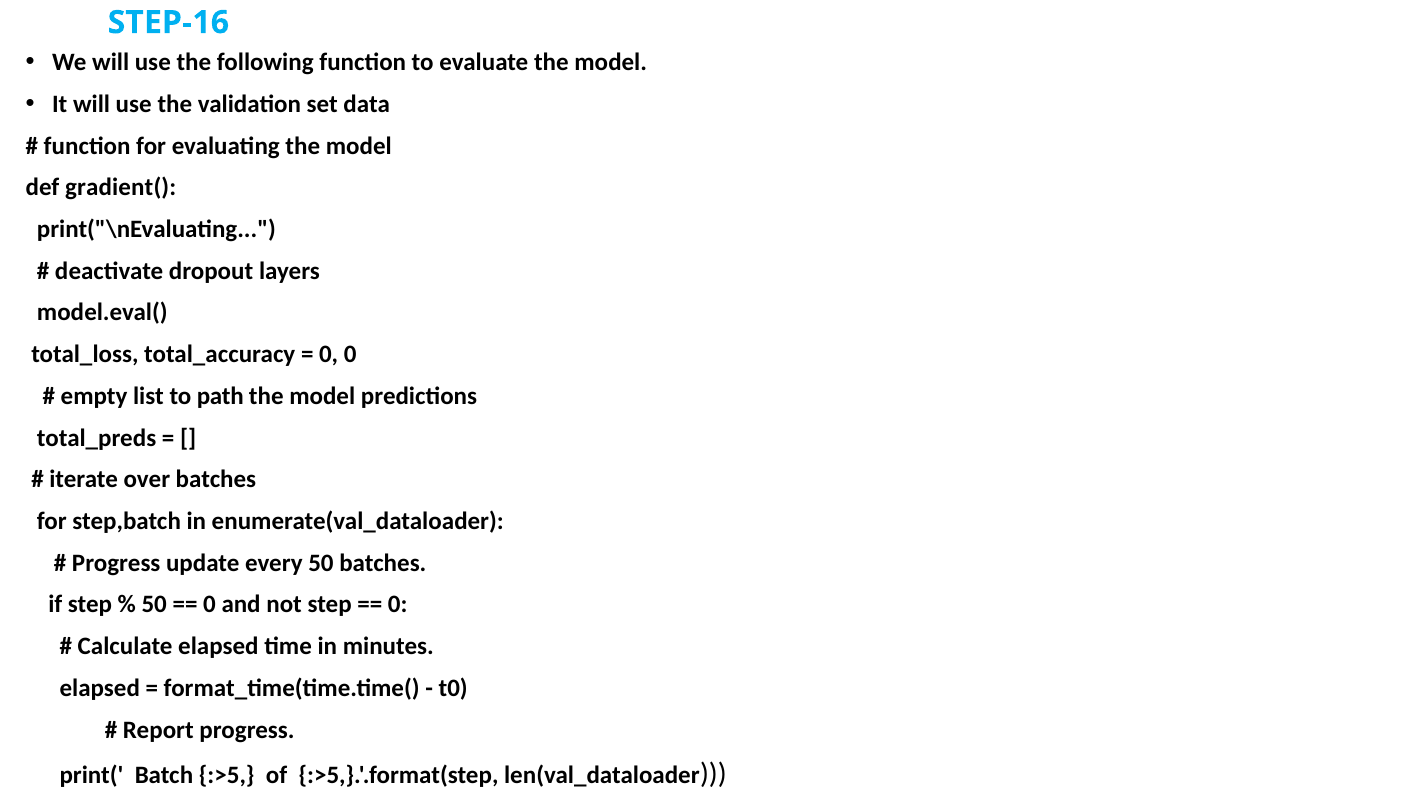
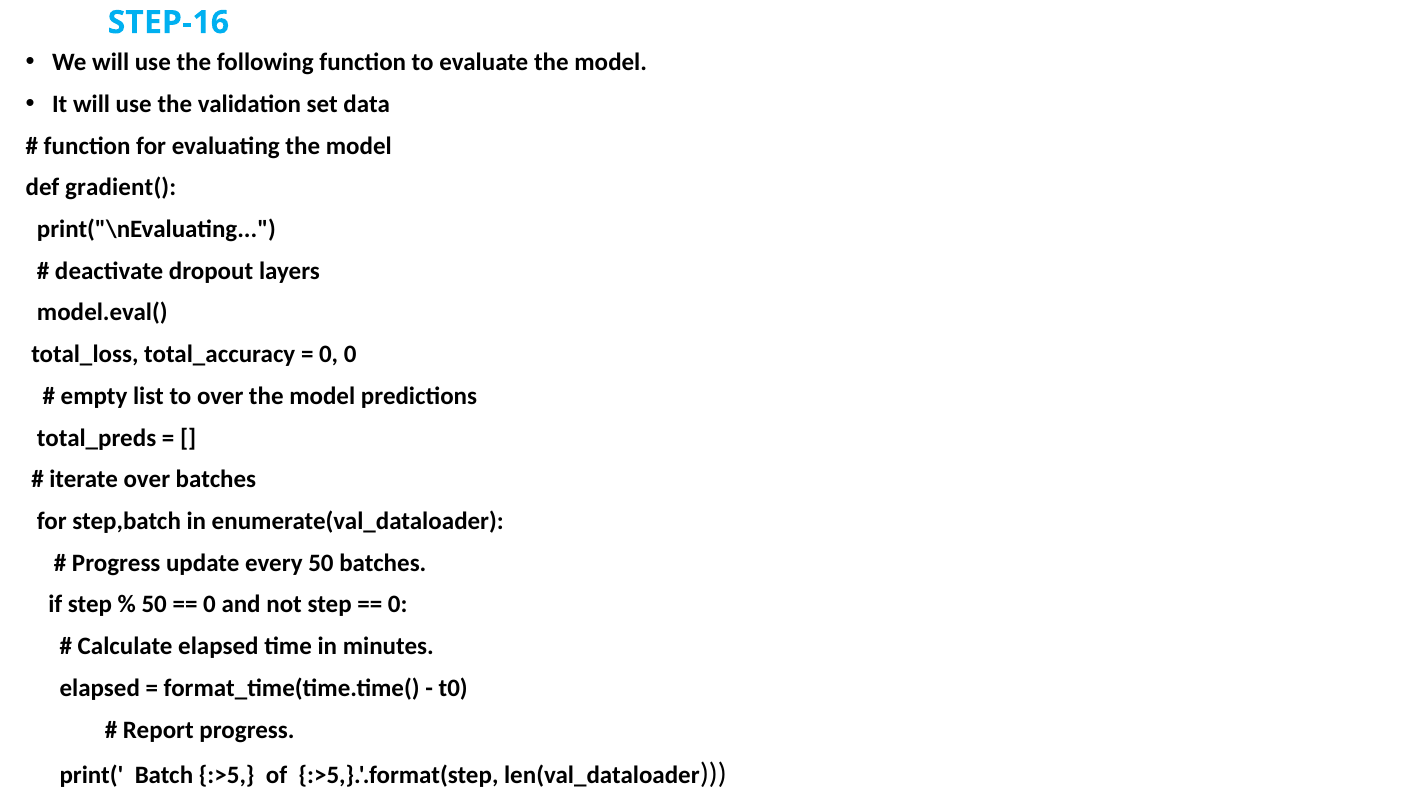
to path: path -> over
